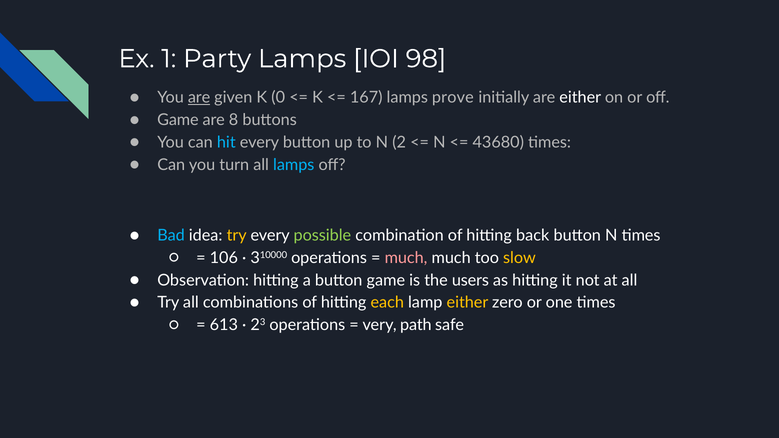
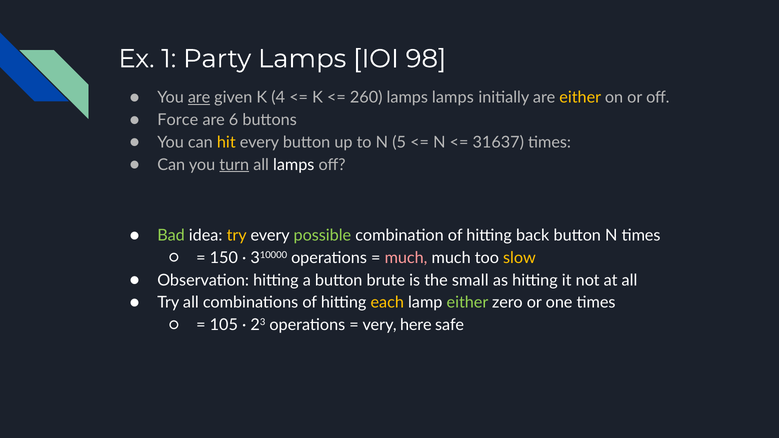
0: 0 -> 4
167: 167 -> 260
lamps prove: prove -> lamps
either at (580, 98) colour: white -> yellow
Game at (178, 120): Game -> Force
8: 8 -> 6
hit colour: light blue -> yellow
2: 2 -> 5
43680: 43680 -> 31637
turn underline: none -> present
lamps at (294, 165) colour: light blue -> white
Bad colour: light blue -> light green
106: 106 -> 150
button game: game -> brute
users: users -> small
either at (467, 303) colour: yellow -> light green
613: 613 -> 105
path: path -> here
